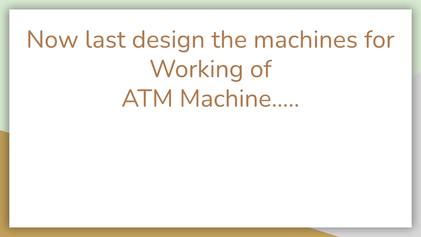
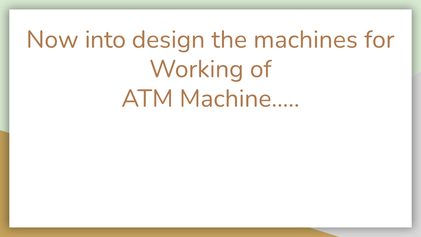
last: last -> into
